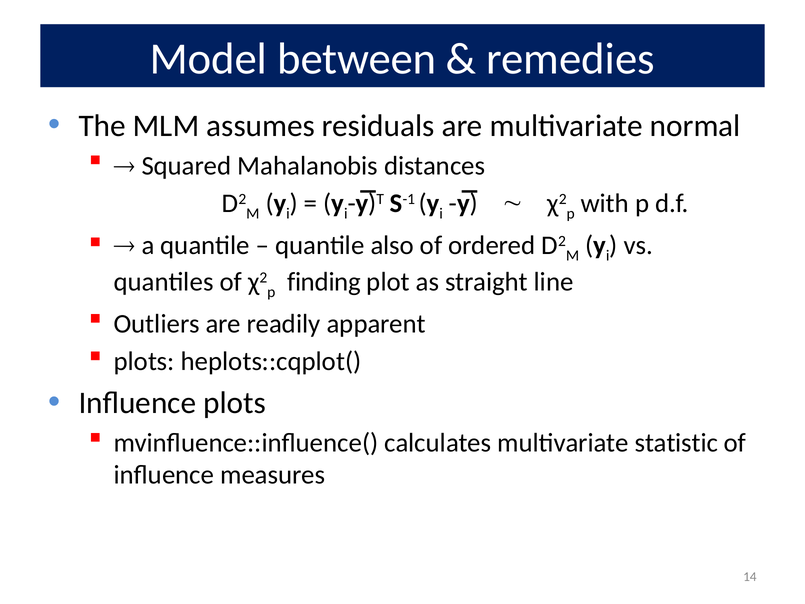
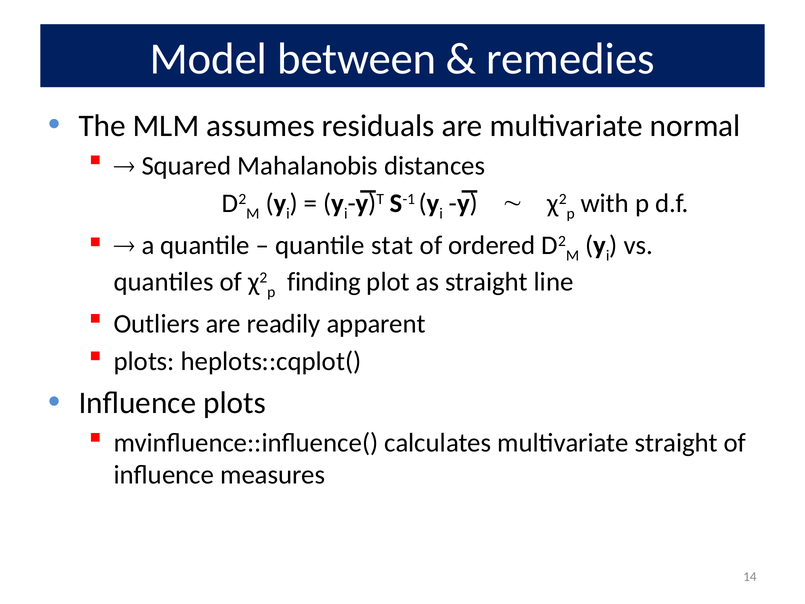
also: also -> stat
multivariate statistic: statistic -> straight
